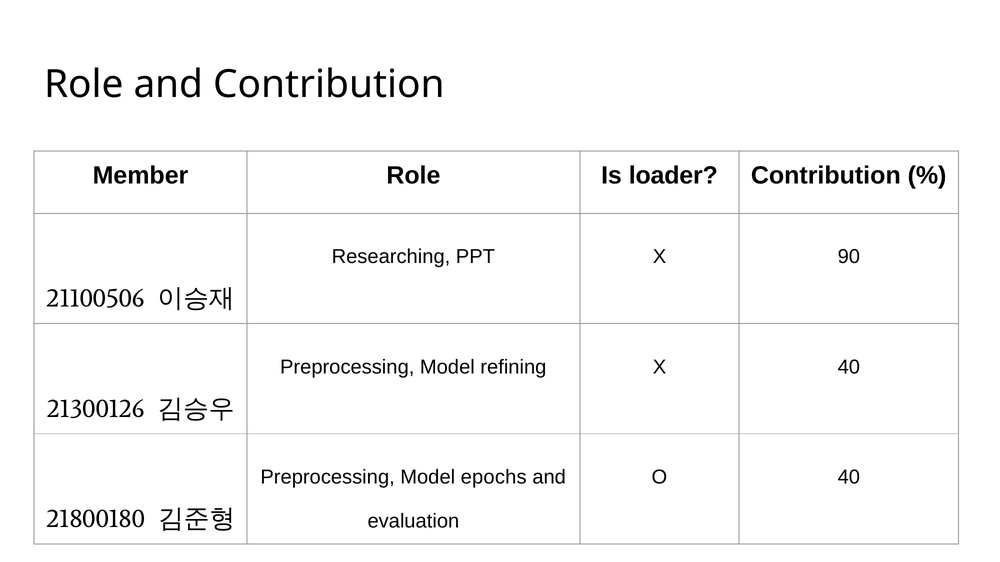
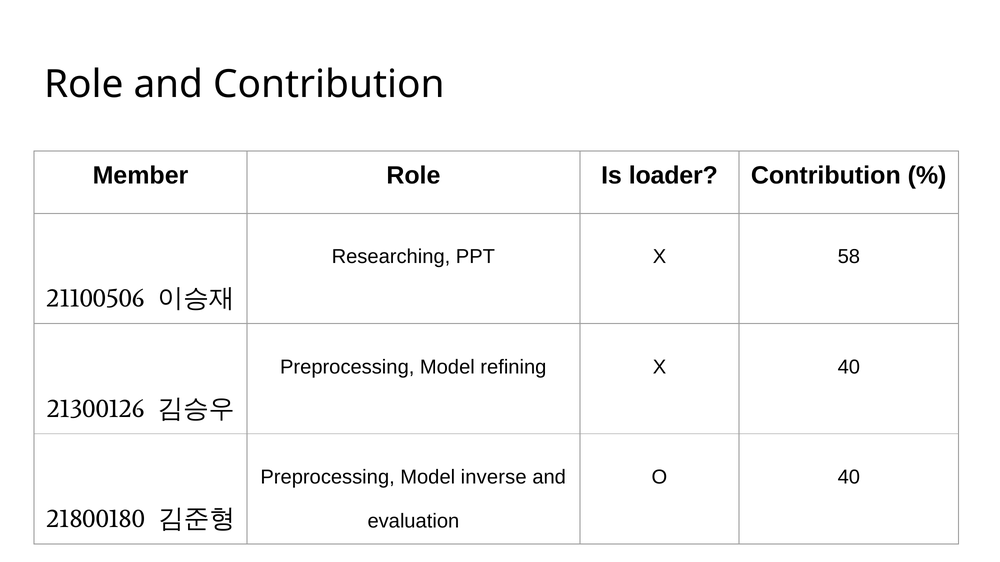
90: 90 -> 58
epochs: epochs -> inverse
